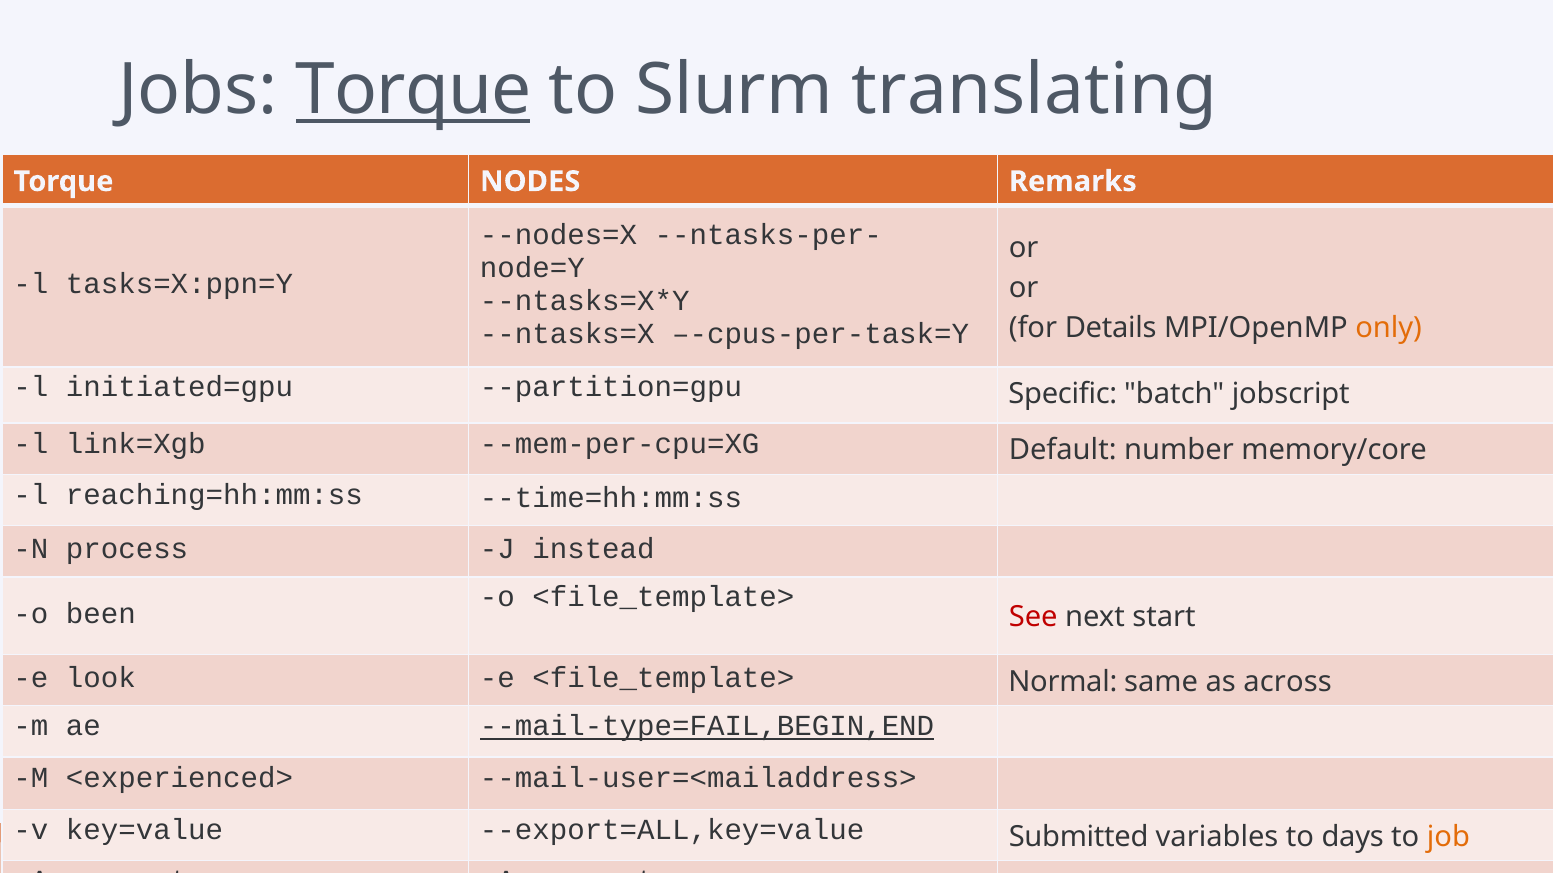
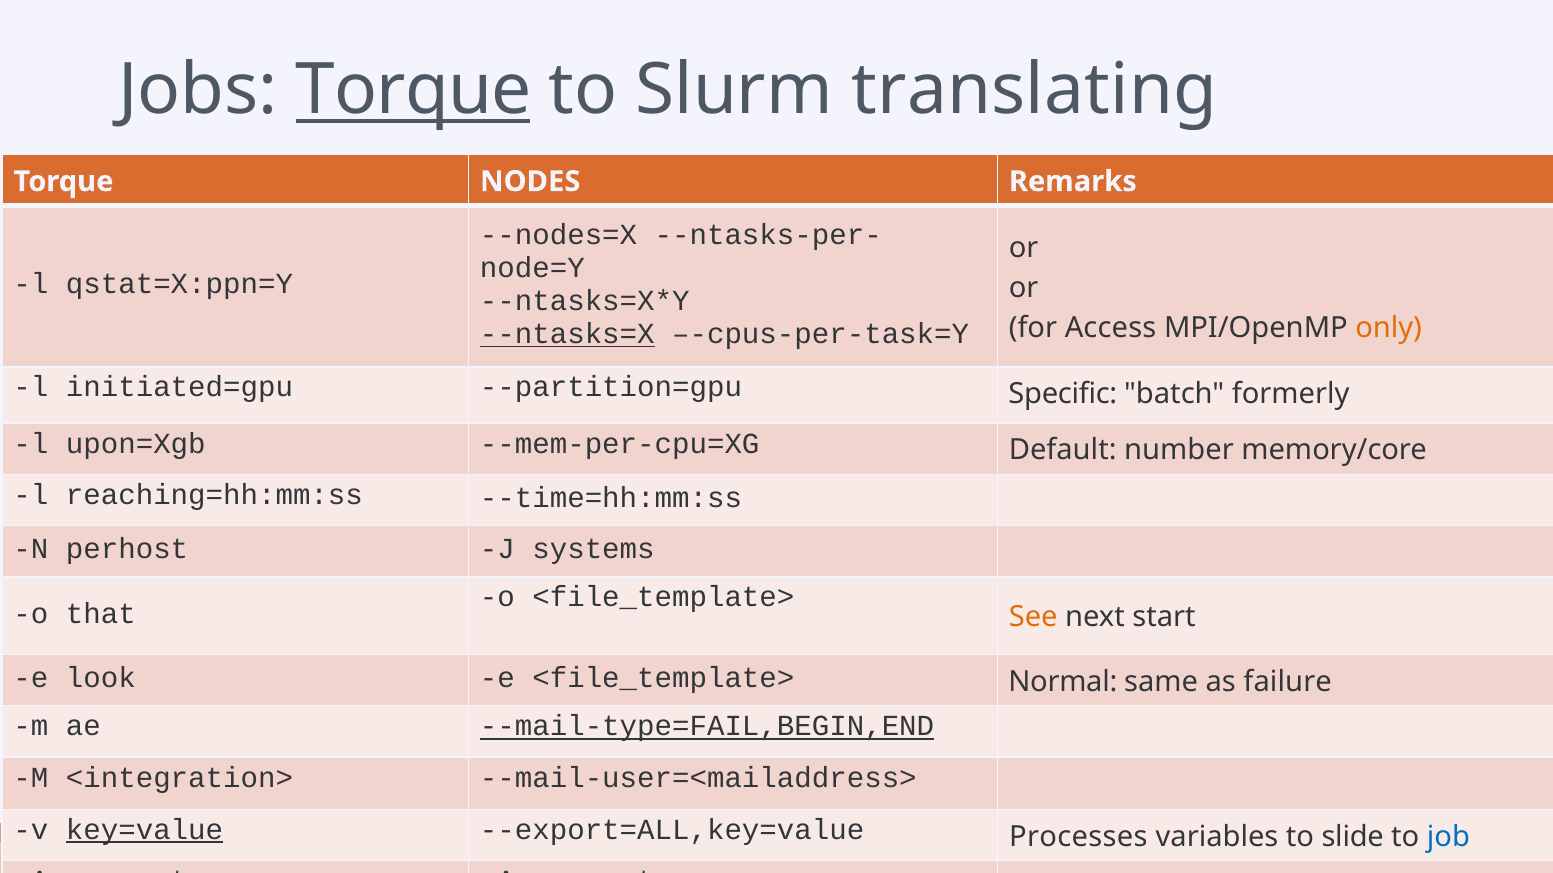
tasks=X:ppn=Y: tasks=X:ppn=Y -> qstat=X:ppn=Y
Details: Details -> Access
--ntasks=X underline: none -> present
jobscript: jobscript -> formerly
link=Xgb: link=Xgb -> upon=Xgb
process: process -> perhost
instead: instead -> systems
been: been -> that
See colour: red -> orange
across: across -> failure
<experienced>: <experienced> -> <integration>
key=value underline: none -> present
Submitted: Submitted -> Processes
days: days -> slide
job colour: orange -> blue
